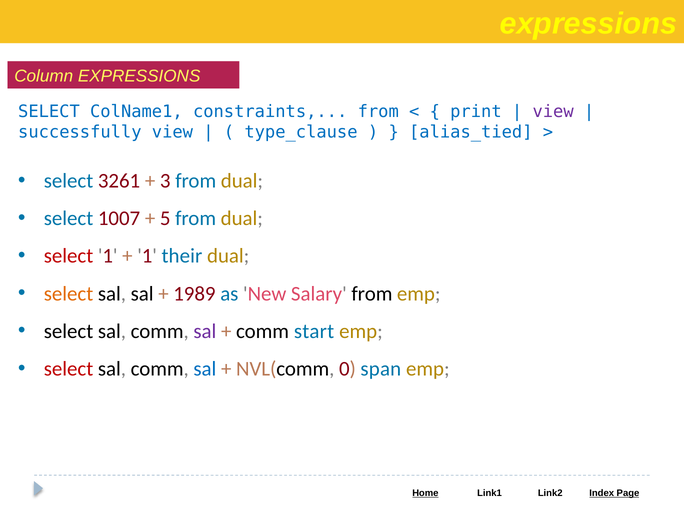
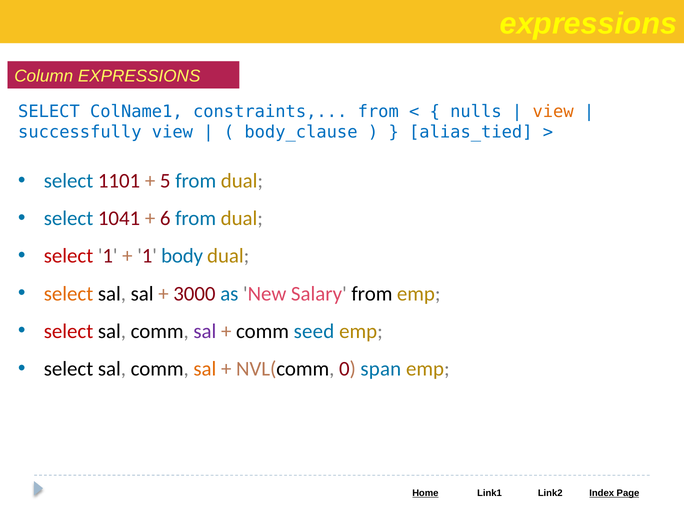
print: print -> nulls
view at (553, 112) colour: purple -> orange
type_clause: type_clause -> body_clause
3261: 3261 -> 1101
3: 3 -> 5
1007: 1007 -> 1041
5: 5 -> 6
their: their -> body
1989: 1989 -> 3000
select at (69, 331) colour: black -> red
start: start -> seed
select at (69, 369) colour: red -> black
sal at (205, 369) colour: blue -> orange
